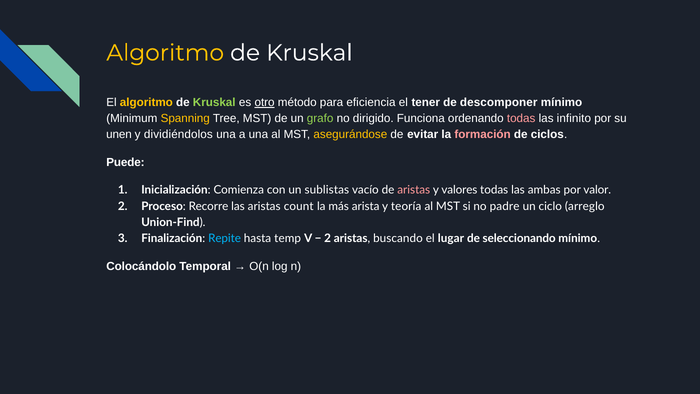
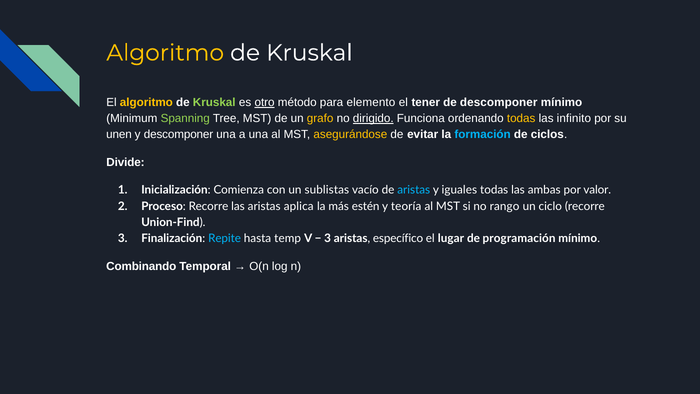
eficiencia: eficiencia -> elemento
Spanning colour: yellow -> light green
grafo colour: light green -> yellow
dirigido underline: none -> present
todas at (521, 118) colour: pink -> yellow
y dividiéndolos: dividiéndolos -> descomponer
formación colour: pink -> light blue
Puede: Puede -> Divide
aristas at (414, 190) colour: pink -> light blue
valores: valores -> iguales
count: count -> aplica
arista: arista -> estén
padre: padre -> rango
ciclo arreglo: arreglo -> recorre
2 at (328, 238): 2 -> 3
buscando: buscando -> específico
seleccionando: seleccionando -> programación
Colocándolo: Colocándolo -> Combinando
